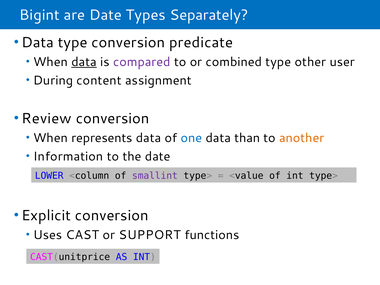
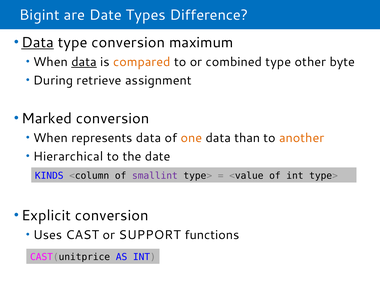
Separately: Separately -> Difference
Data at (38, 43) underline: none -> present
predicate: predicate -> maximum
compared colour: purple -> orange
user: user -> byte
content: content -> retrieve
Review: Review -> Marked
one colour: blue -> orange
Information: Information -> Hierarchical
LOWER: LOWER -> KINDS
